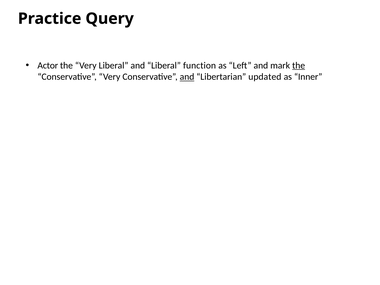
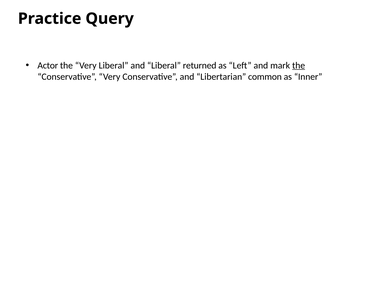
function: function -> returned
and at (187, 77) underline: present -> none
updated: updated -> common
